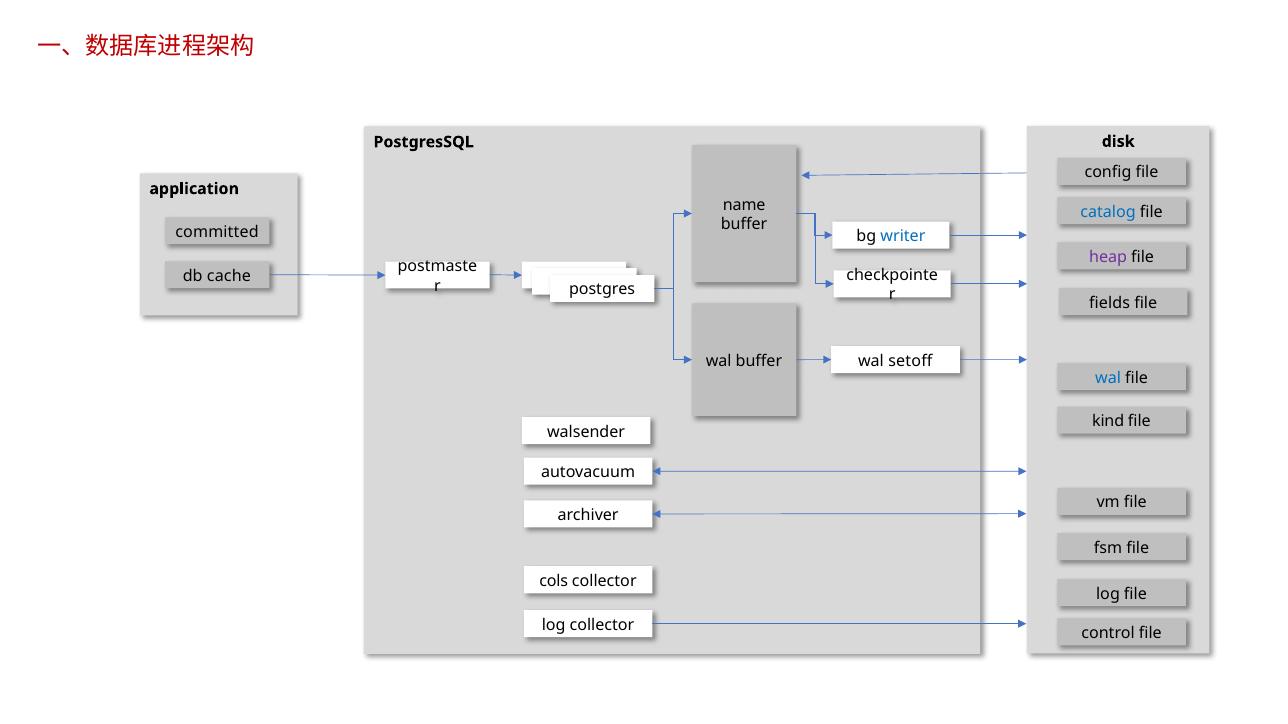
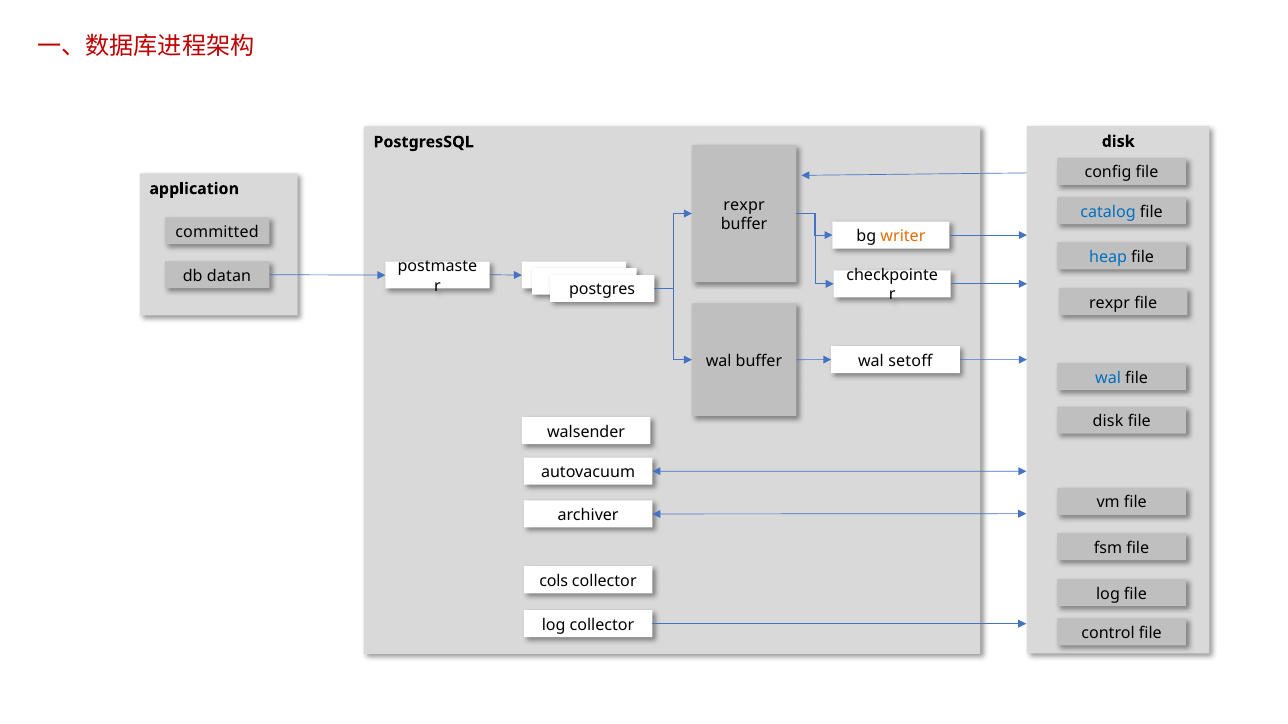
name at (744, 205): name -> rexpr
writer colour: blue -> orange
heap colour: purple -> blue
cache: cache -> datan
fields at (1110, 303): fields -> rexpr
kind at (1108, 422): kind -> disk
